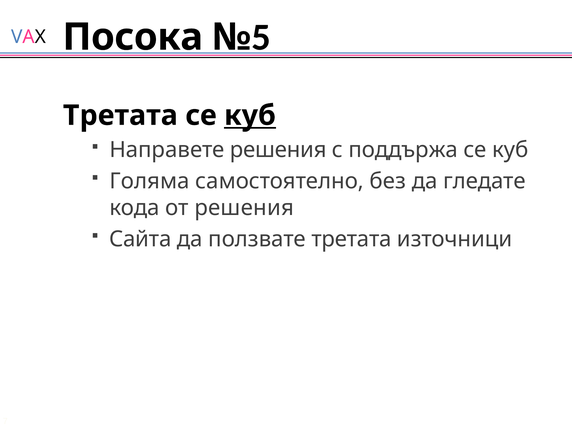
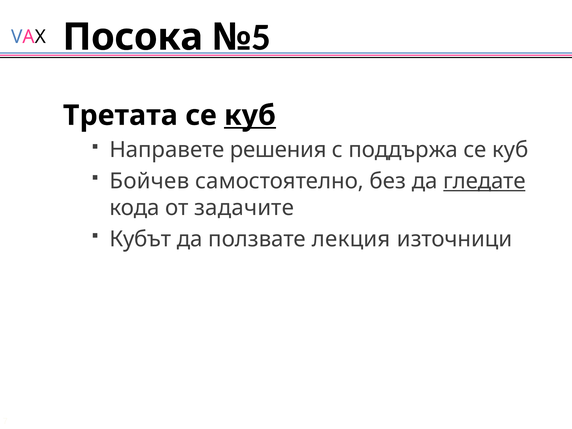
Голяма: Голяма -> Бойчев
гледате underline: none -> present
от решения: решения -> задачите
Сайта: Сайта -> Кубът
ползвате третата: третата -> лекция
